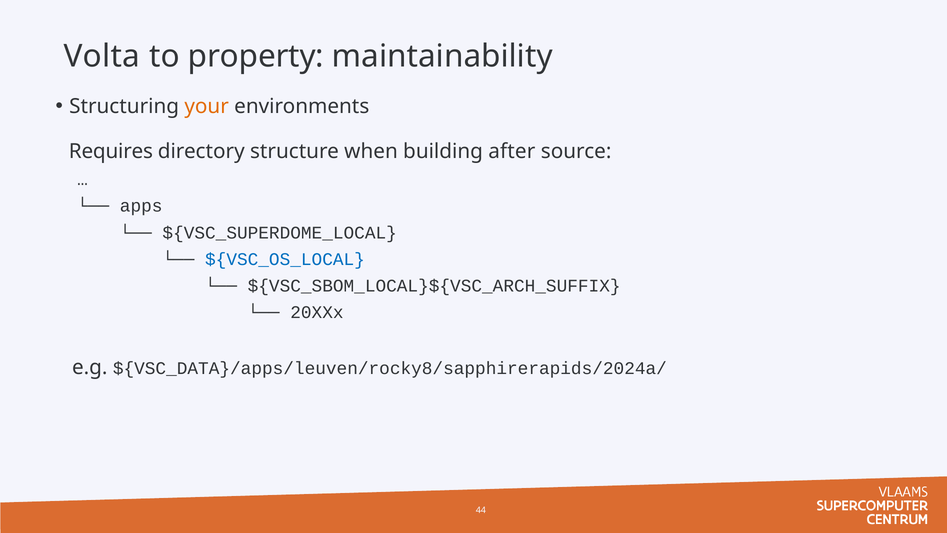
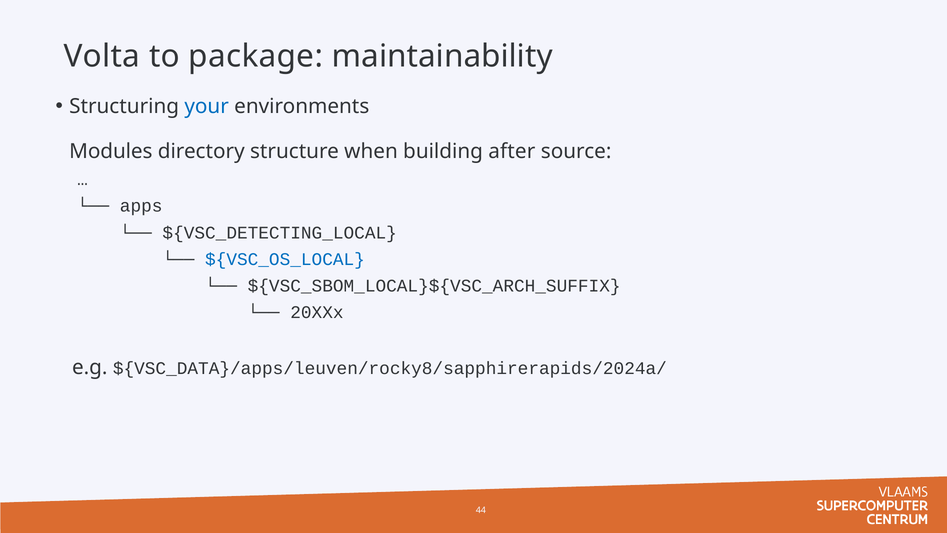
property: property -> package
your colour: orange -> blue
Requires: Requires -> Modules
${VSC_SUPERDOME_LOCAL: ${VSC_SUPERDOME_LOCAL -> ${VSC_DETECTING_LOCAL
